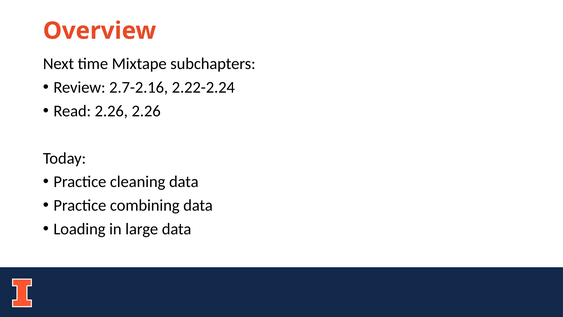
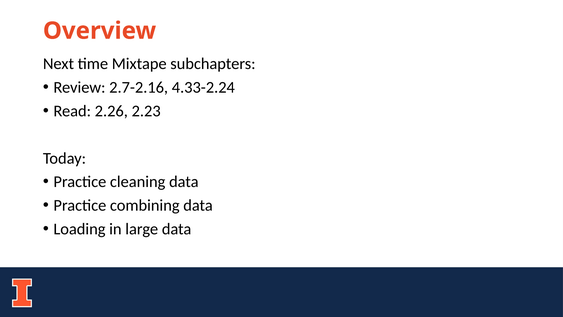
2.22-2.24: 2.22-2.24 -> 4.33-2.24
2.26 2.26: 2.26 -> 2.23
